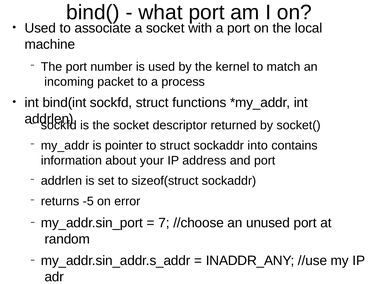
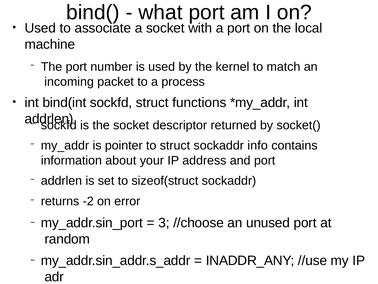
into: into -> info
-5: -5 -> -2
7: 7 -> 3
